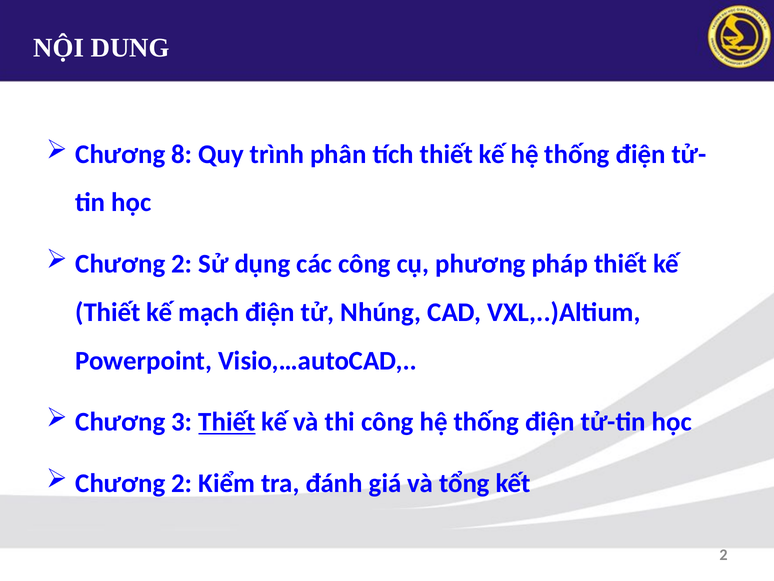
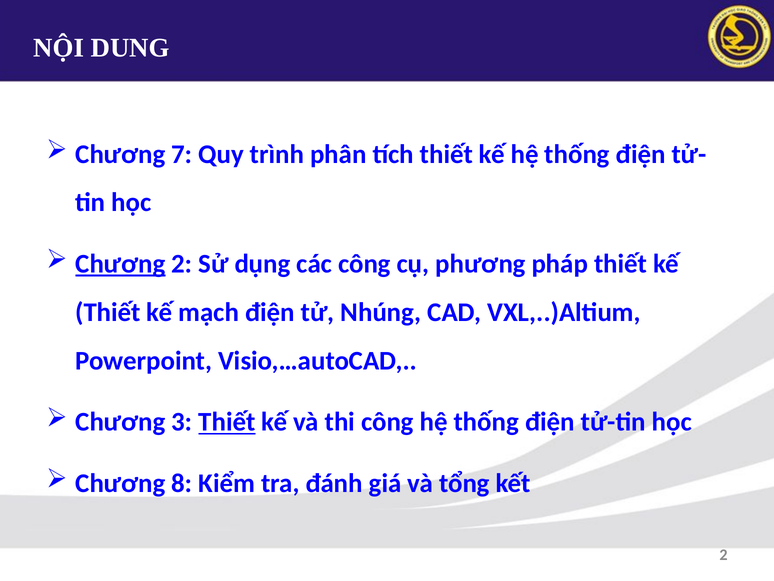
8: 8 -> 7
Chương at (120, 264) underline: none -> present
2 at (182, 483): 2 -> 8
